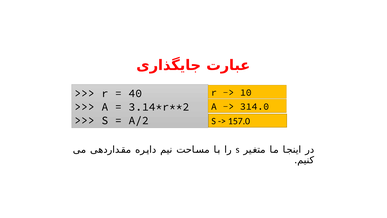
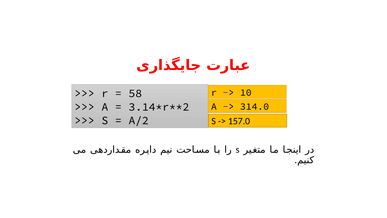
40: 40 -> 58
